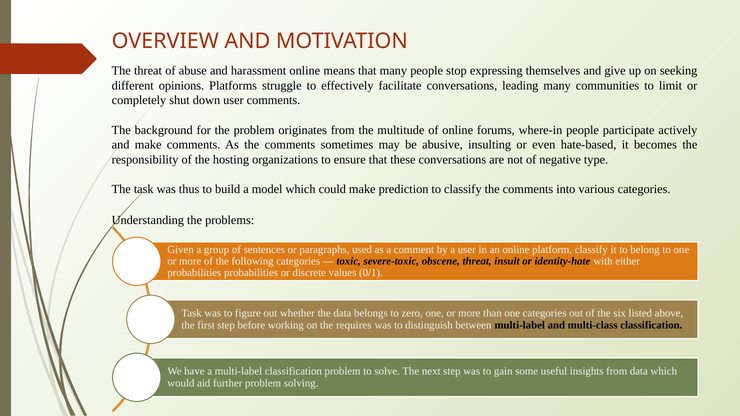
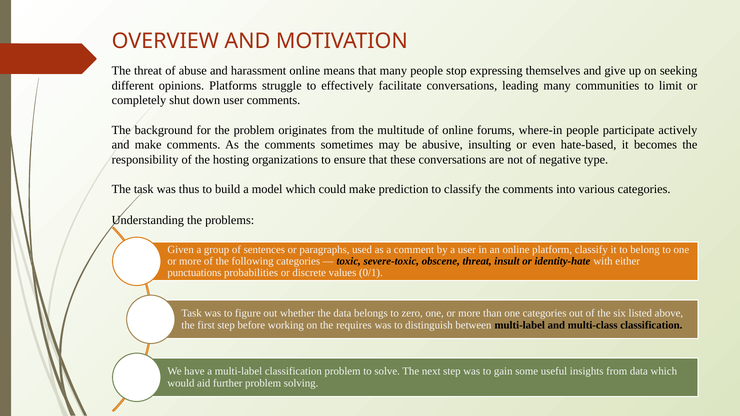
probabilities at (194, 273): probabilities -> punctuations
